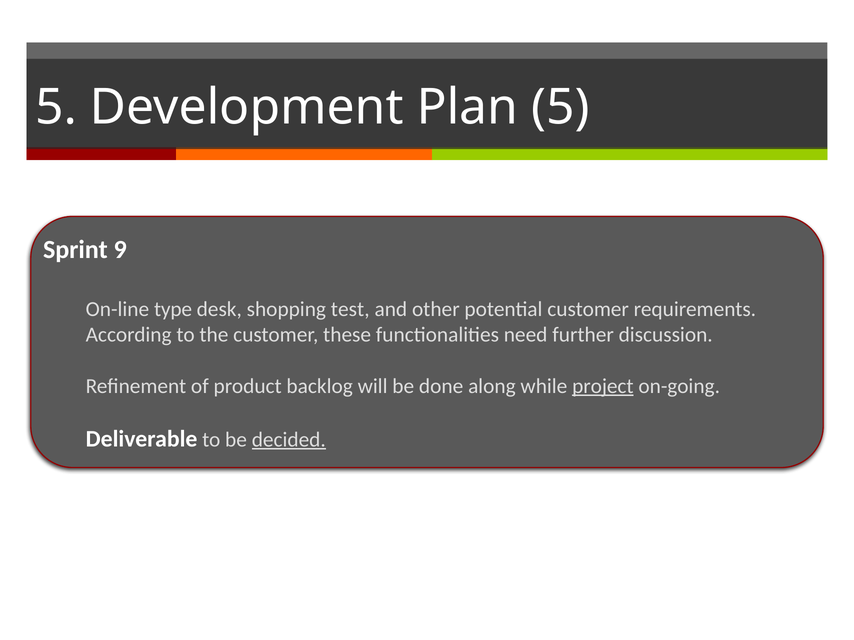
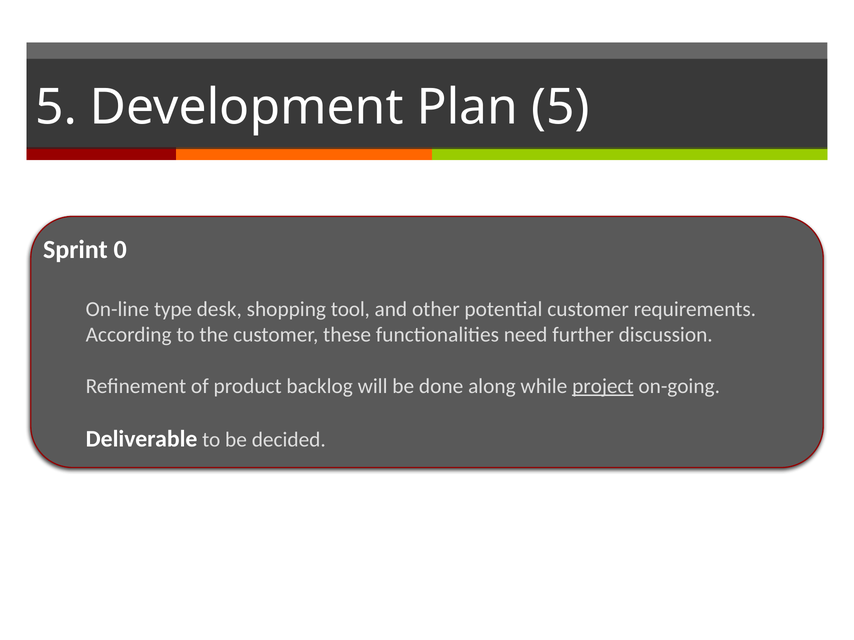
9: 9 -> 0
test: test -> tool
decided underline: present -> none
